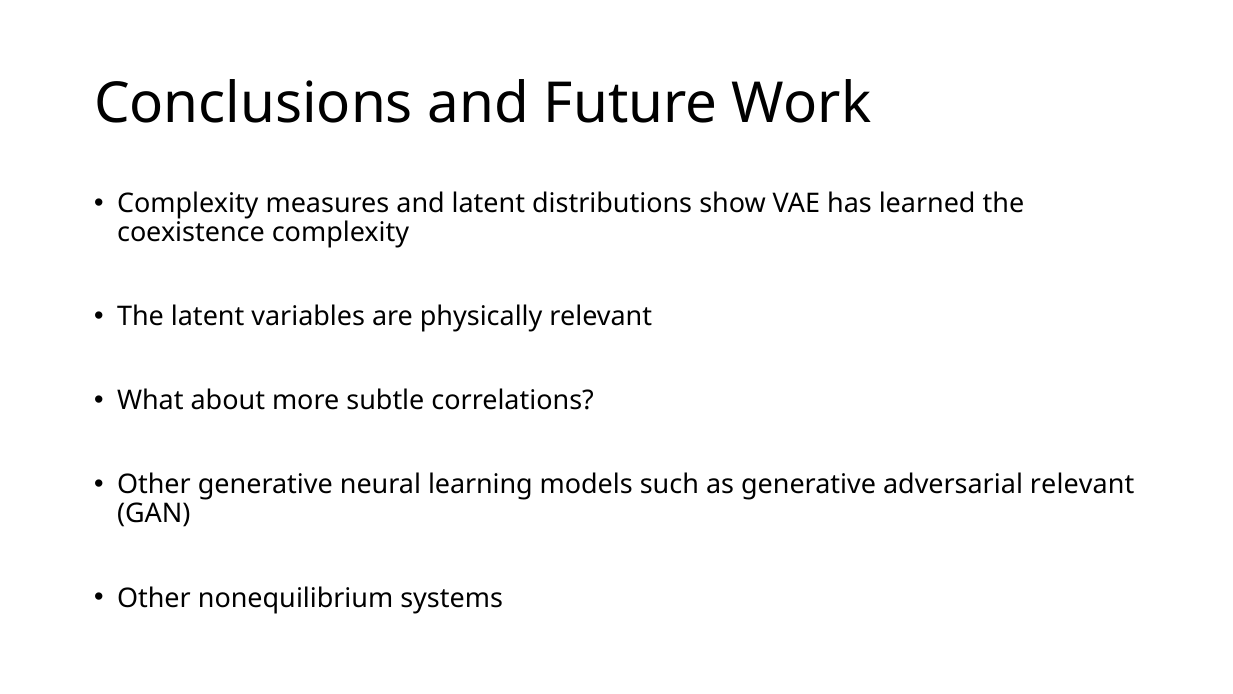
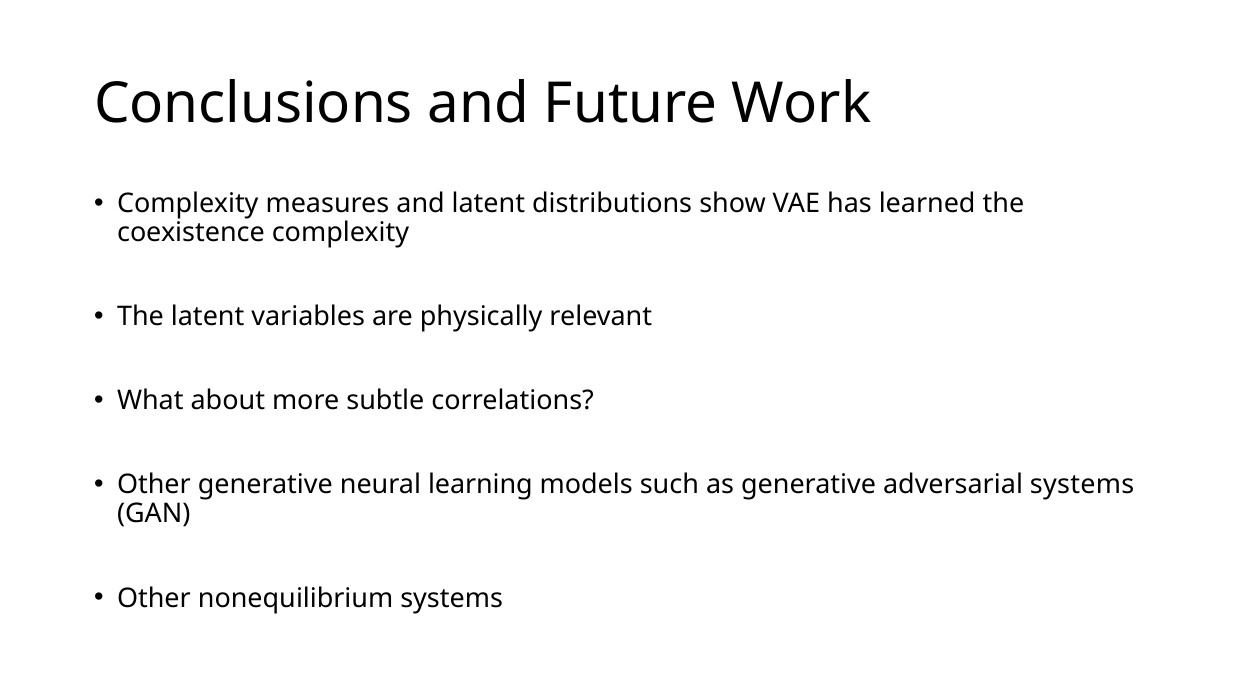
adversarial relevant: relevant -> systems
